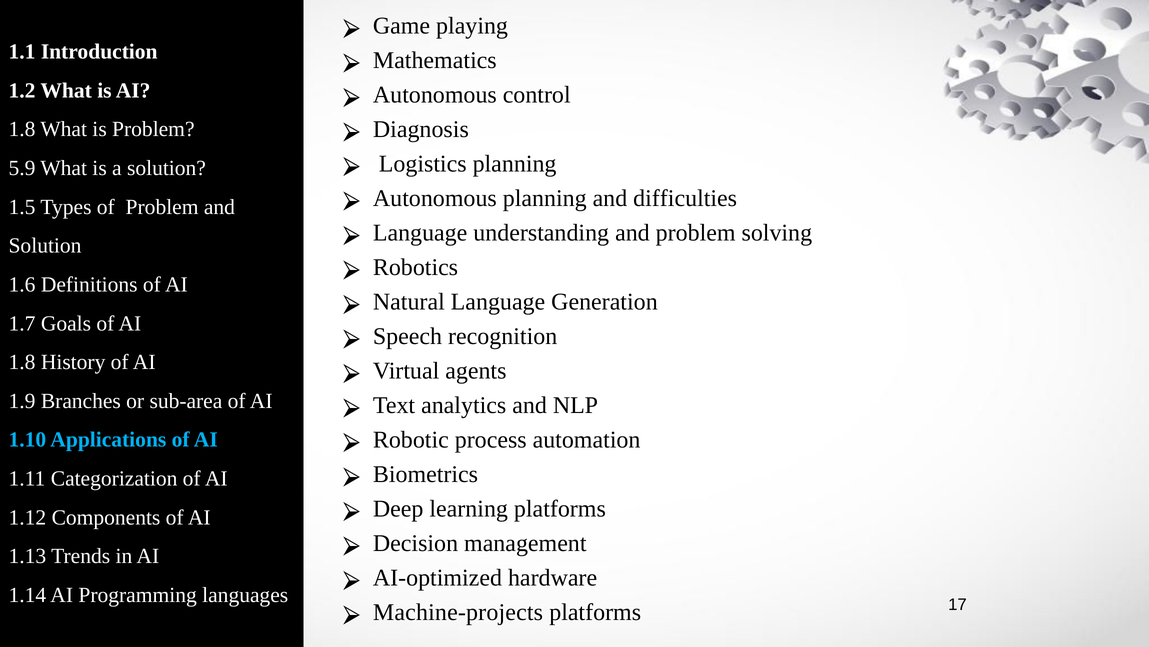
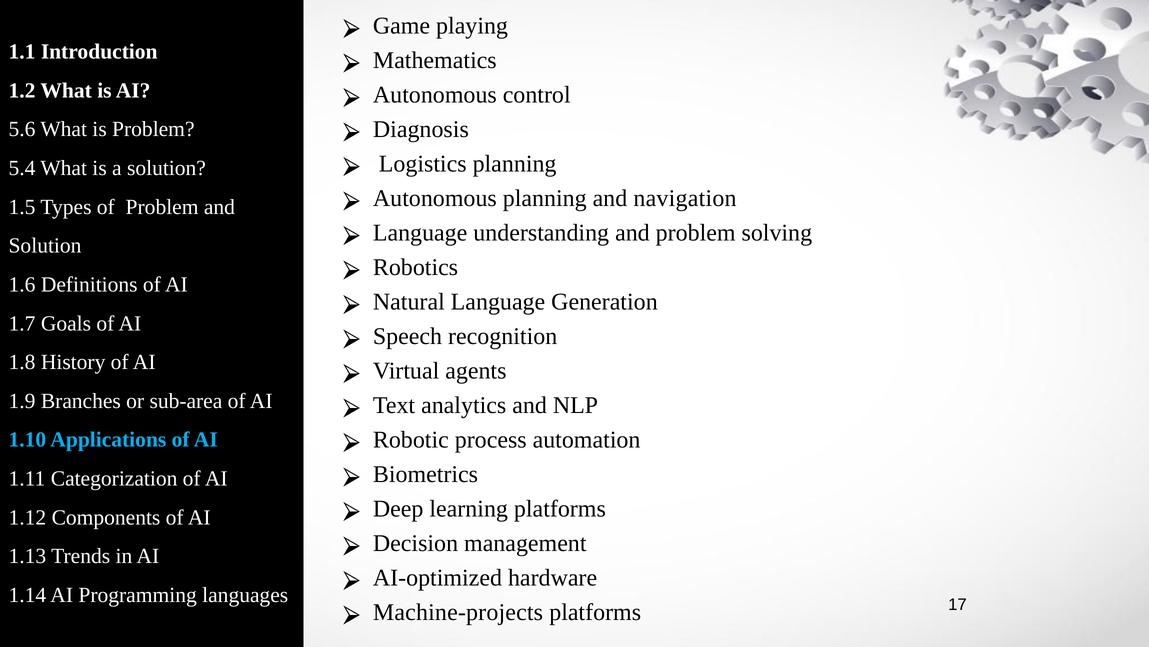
1.8 at (22, 129): 1.8 -> 5.6
5.9: 5.9 -> 5.4
difficulties: difficulties -> navigation
